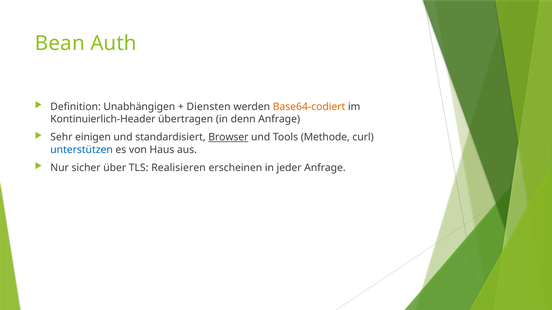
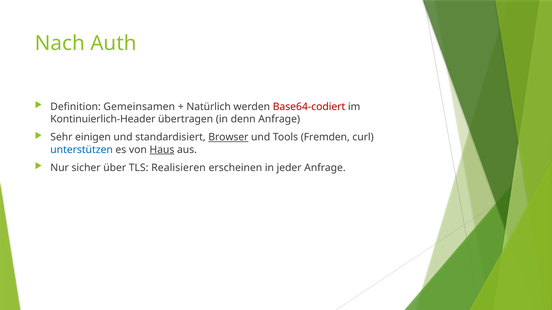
Bean: Bean -> Nach
Unabhängigen: Unabhängigen -> Gemeinsamen
Diensten: Diensten -> Natürlich
Base64-codiert colour: orange -> red
Methode: Methode -> Fremden
Haus underline: none -> present
